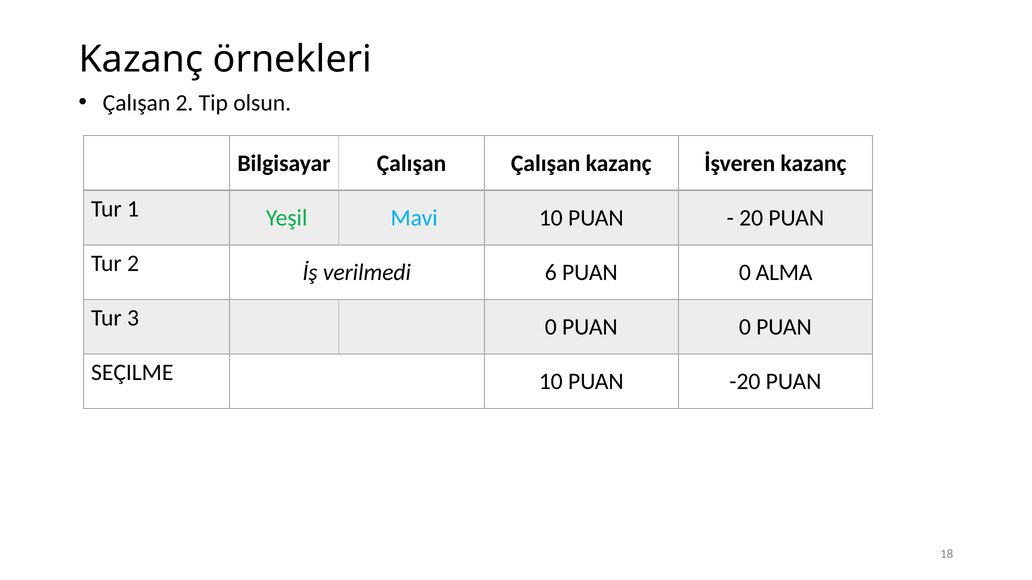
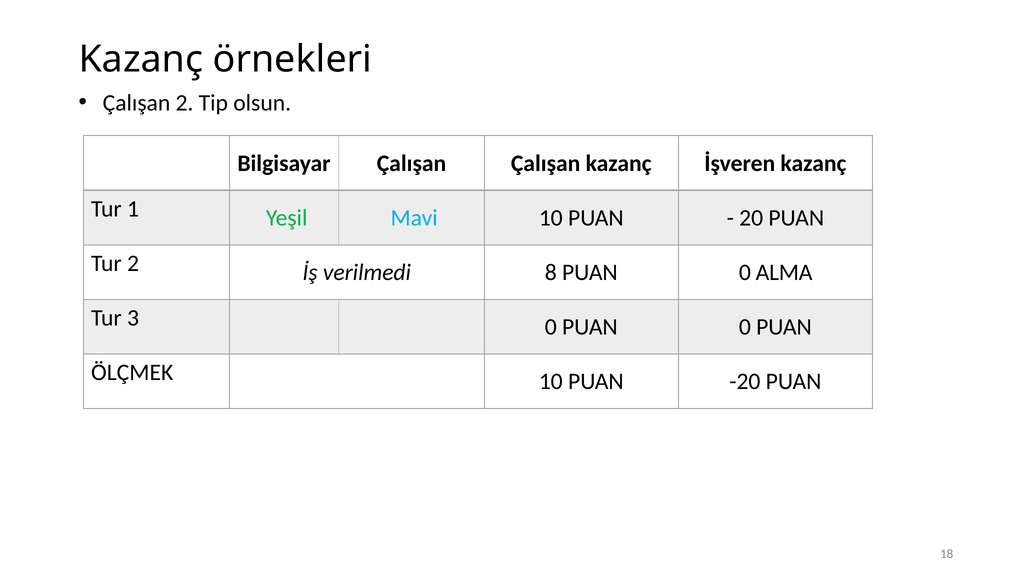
6: 6 -> 8
SEÇILME: SEÇILME -> ÖLÇMEK
